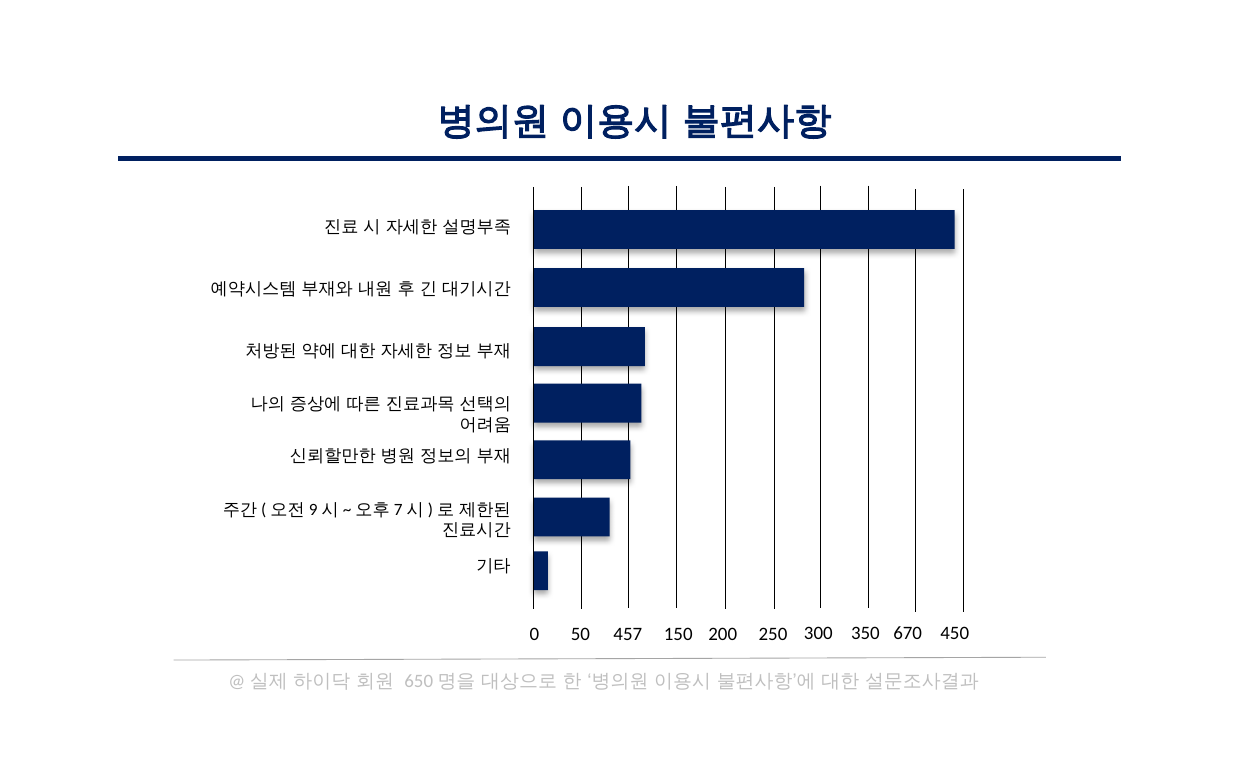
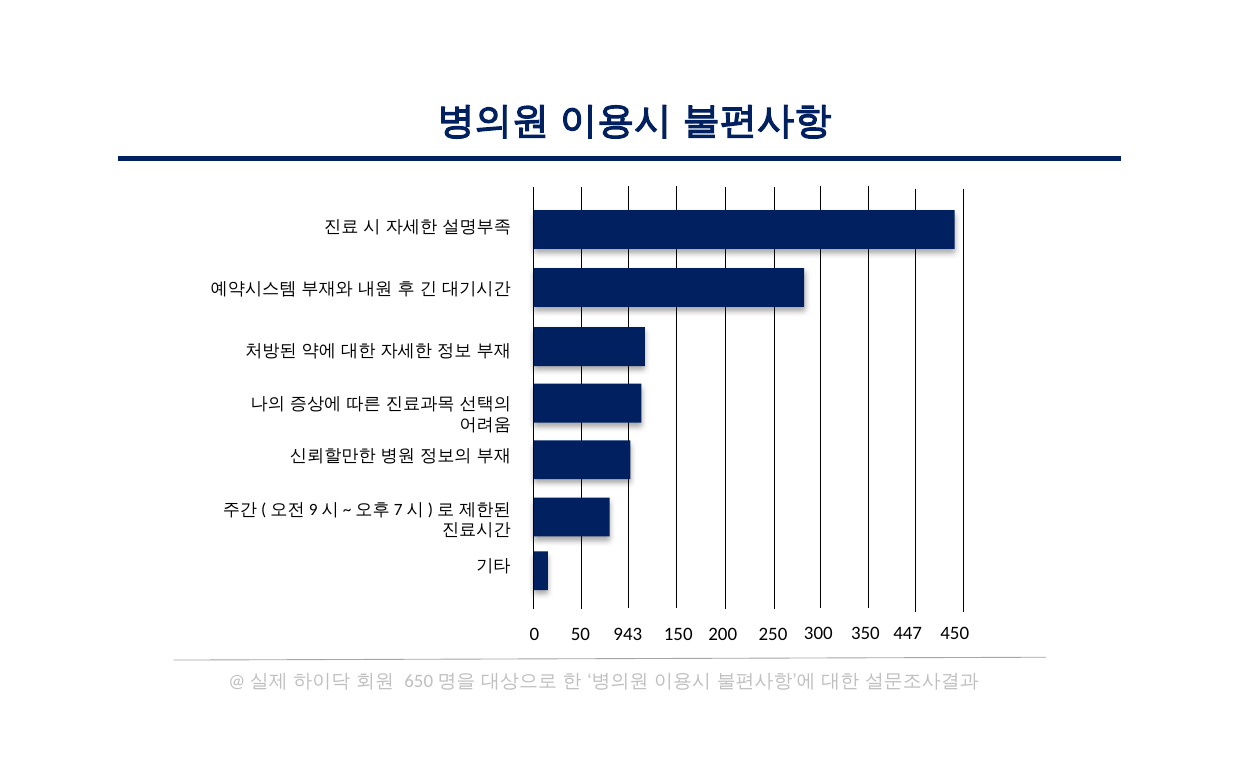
457: 457 -> 943
670: 670 -> 447
